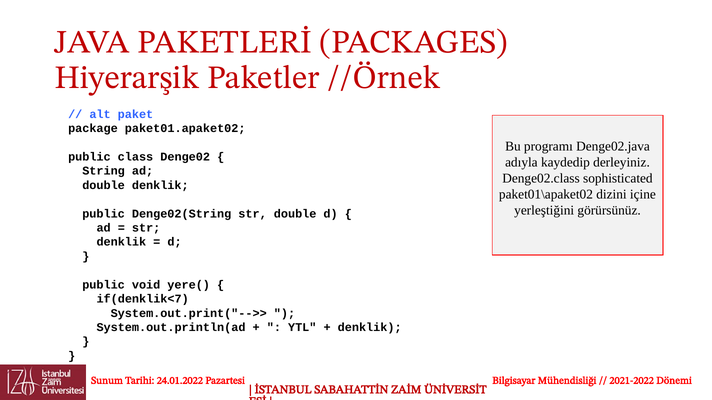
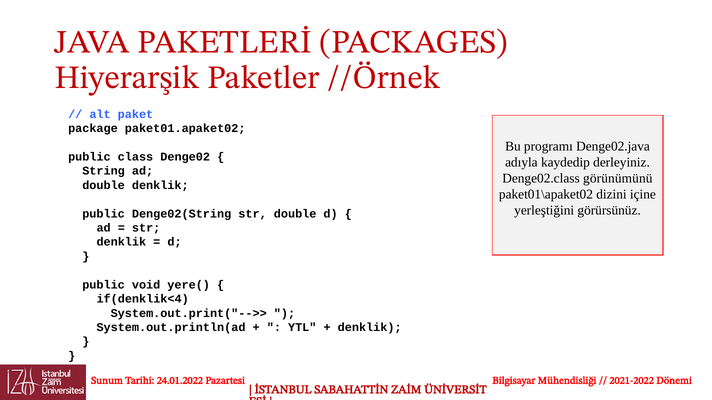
sophisticated: sophisticated -> görünümünü
if(denklik<7: if(denklik<7 -> if(denklik<4
